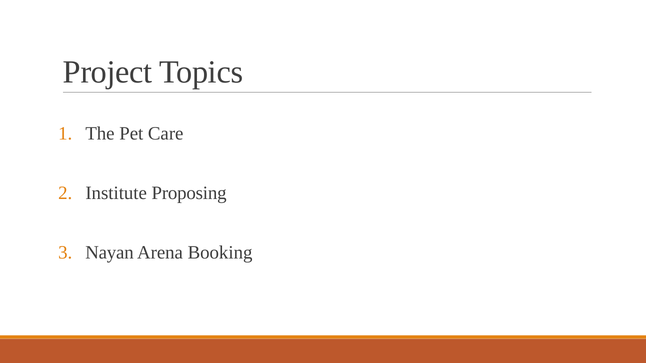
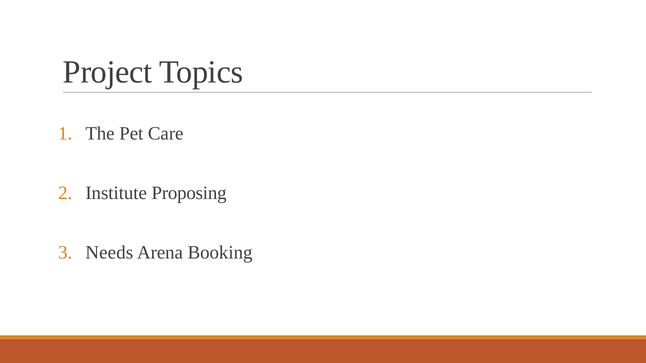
Nayan: Nayan -> Needs
